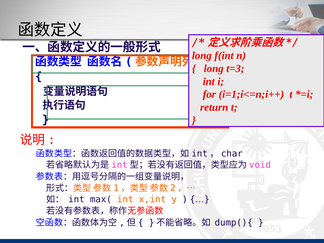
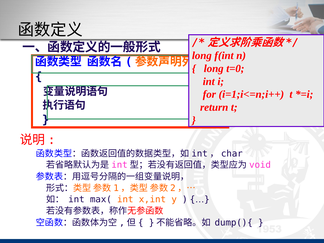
t=3: t=3 -> t=0
